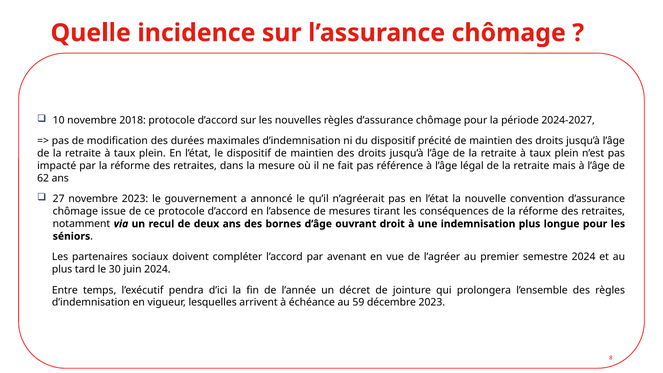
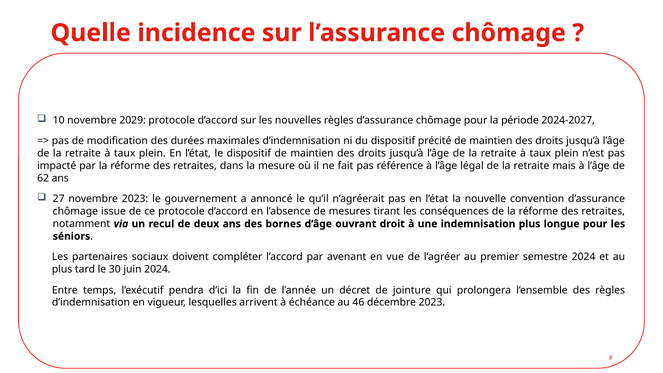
2018: 2018 -> 2029
59: 59 -> 46
